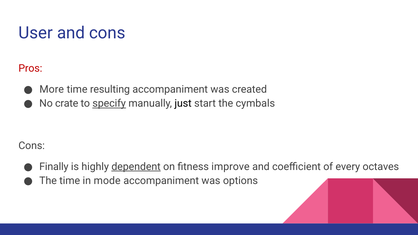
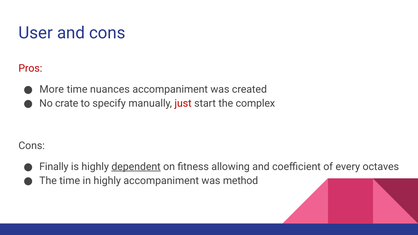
resulting: resulting -> nuances
specify underline: present -> none
just colour: black -> red
cymbals: cymbals -> complex
improve: improve -> allowing
in mode: mode -> highly
options: options -> method
